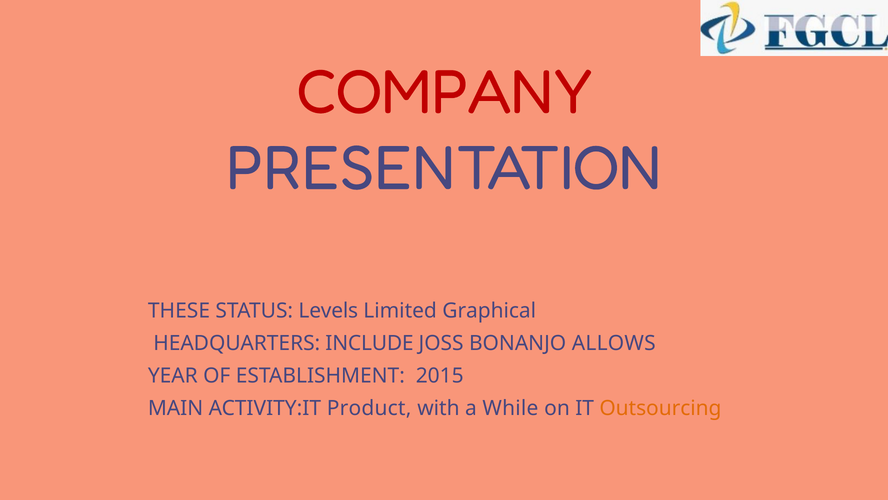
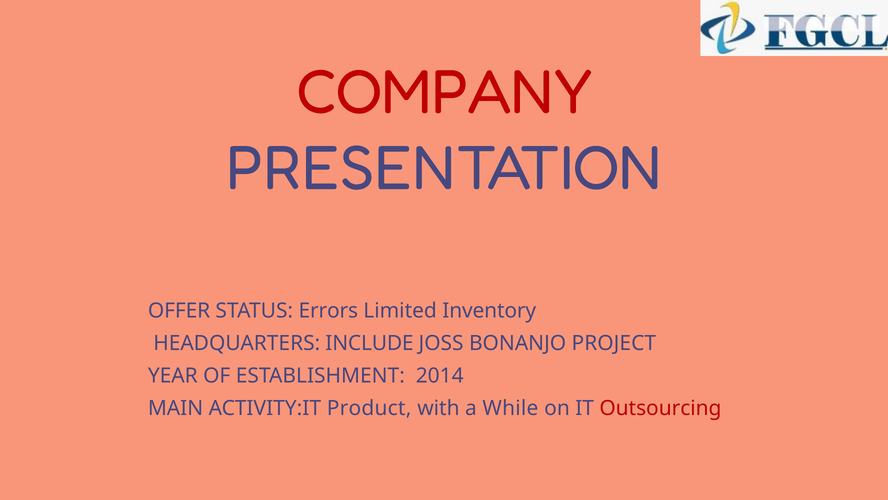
THESE: THESE -> OFFER
Levels: Levels -> Errors
Graphical: Graphical -> Inventory
ALLOWS: ALLOWS -> PROJECT
2015: 2015 -> 2014
Outsourcing colour: orange -> red
